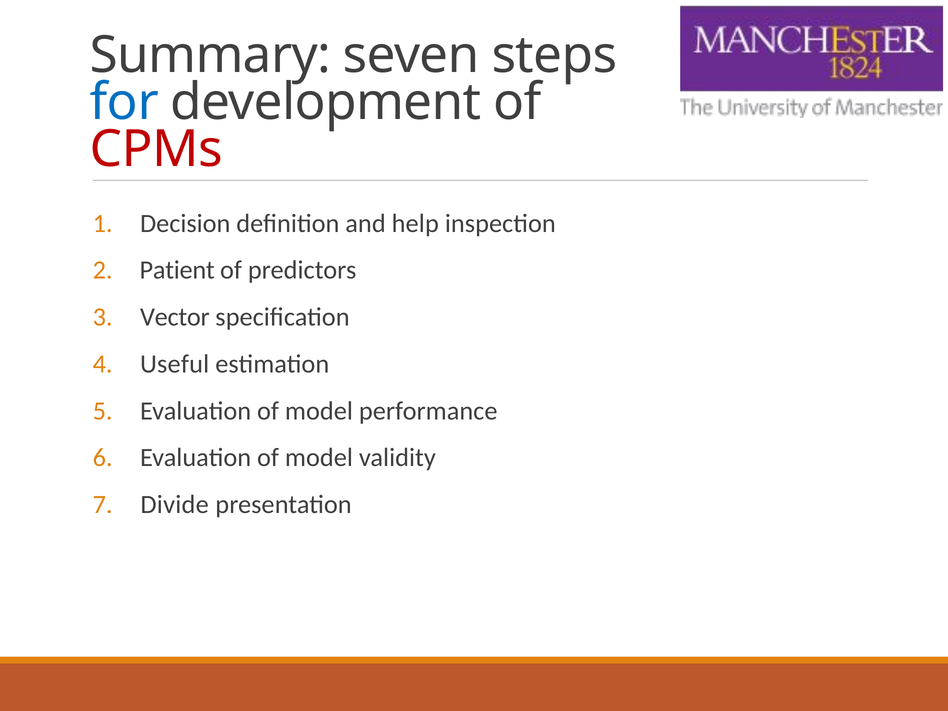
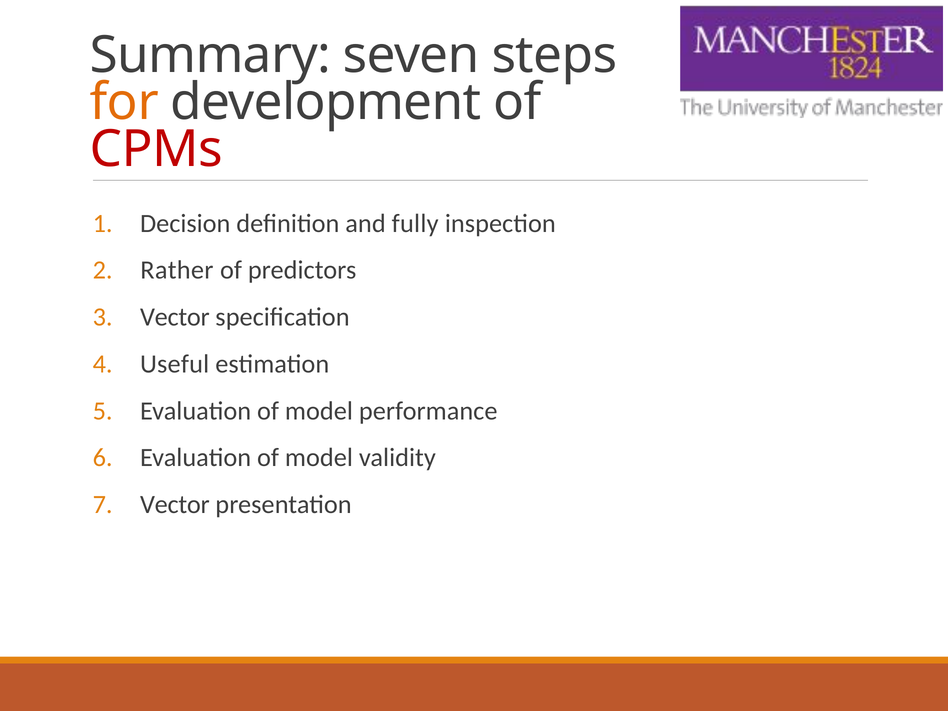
for colour: blue -> orange
help: help -> fully
Patient: Patient -> Rather
Divide at (175, 505): Divide -> Vector
